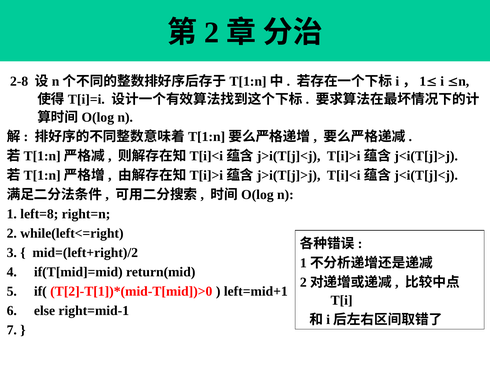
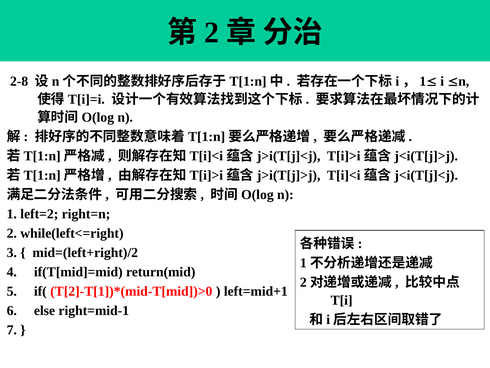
left=8: left=8 -> left=2
